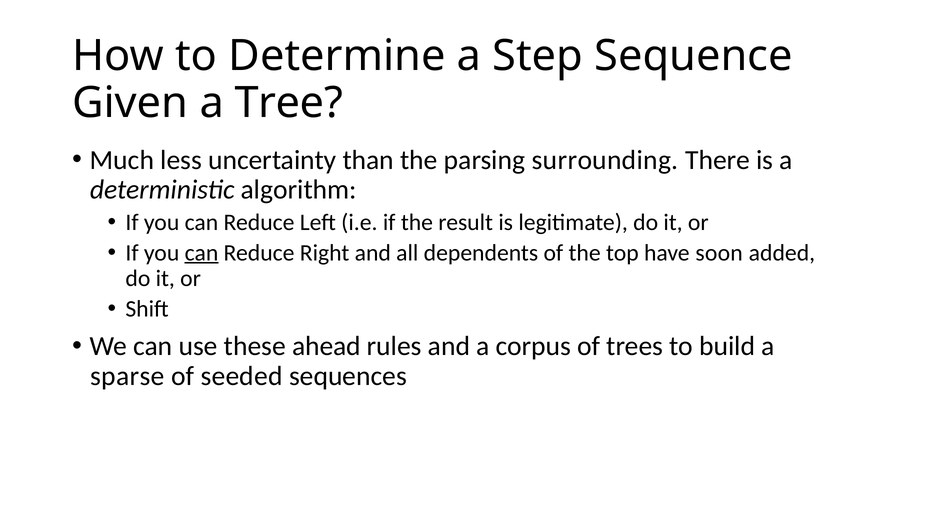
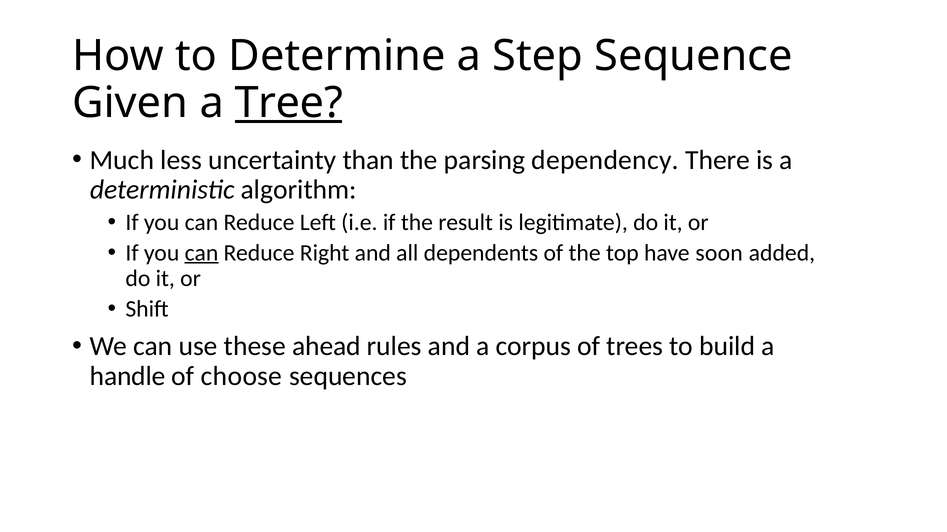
Tree underline: none -> present
surrounding: surrounding -> dependency
sparse: sparse -> handle
seeded: seeded -> choose
